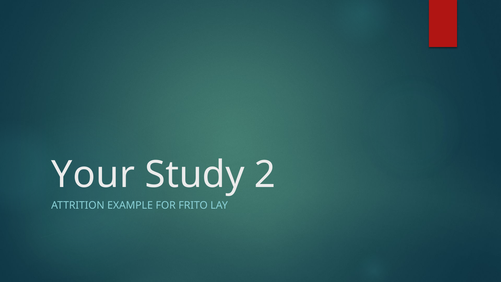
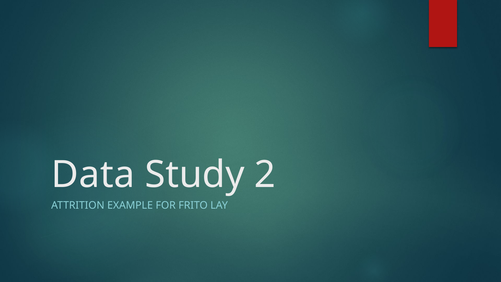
Your: Your -> Data
